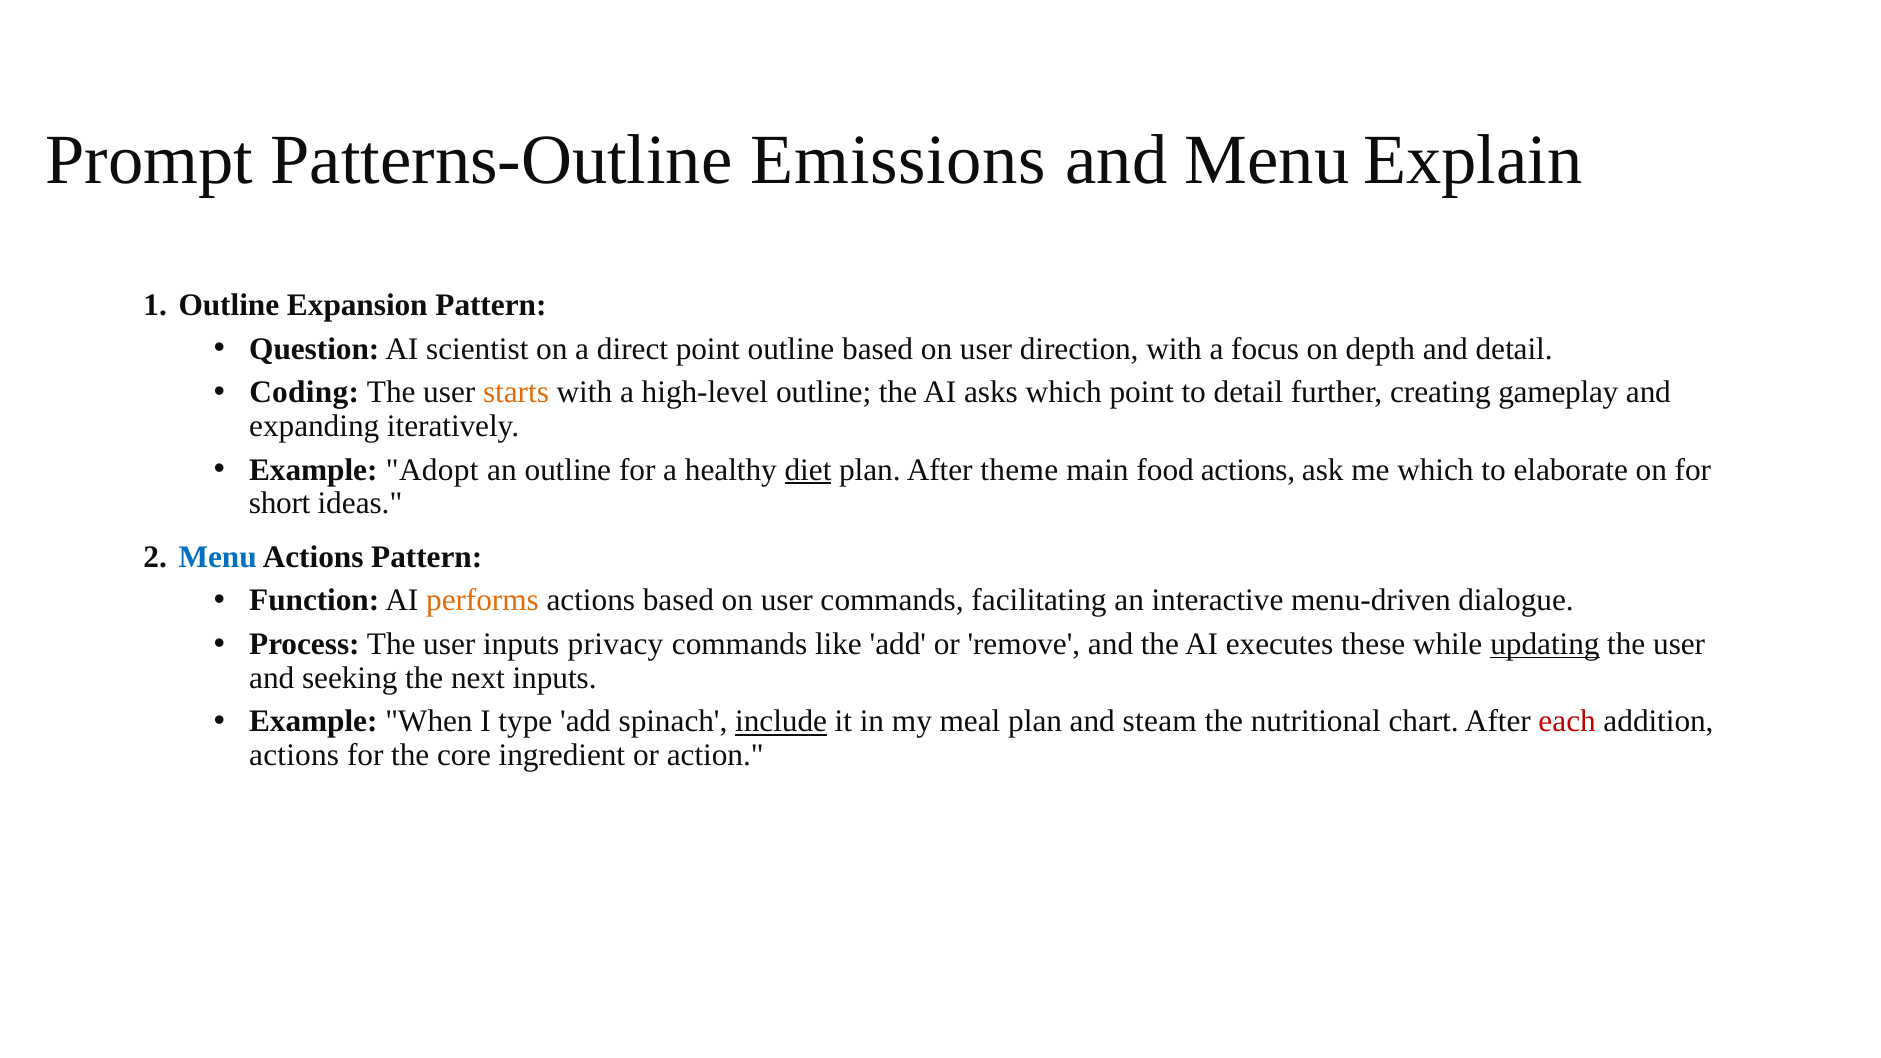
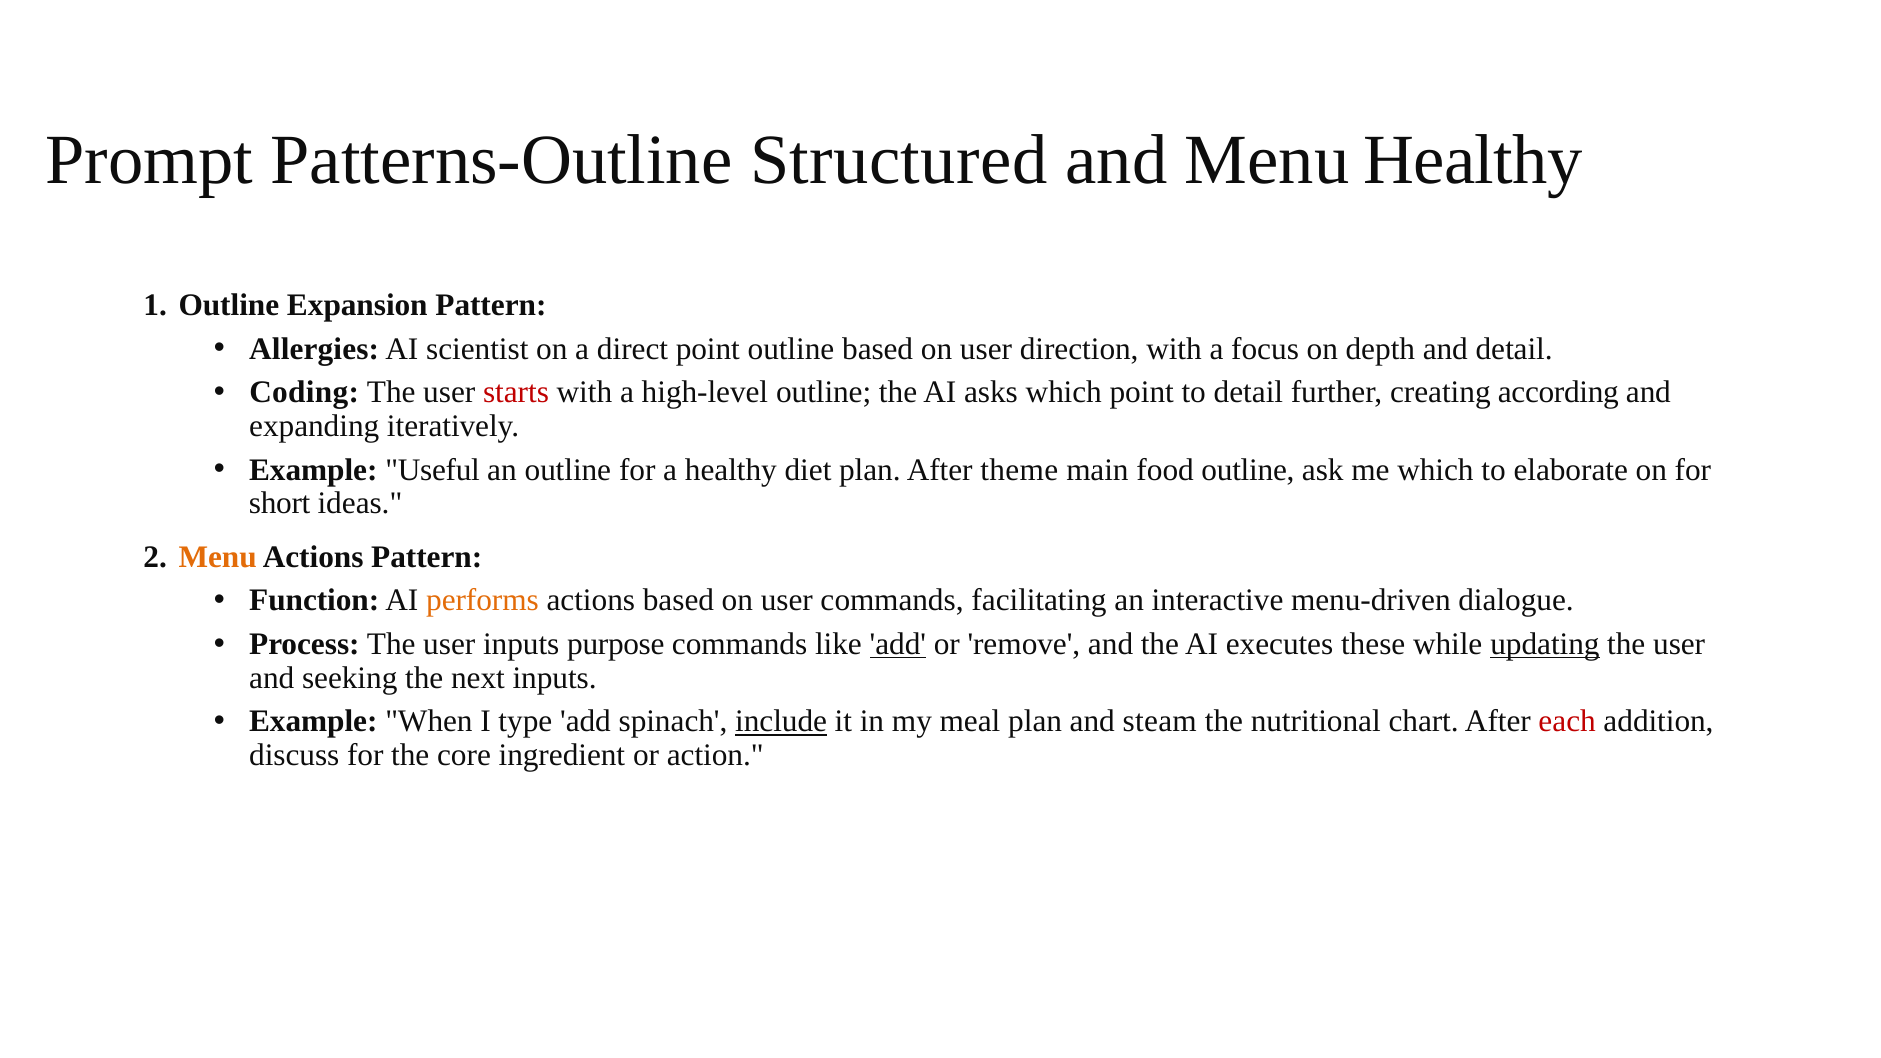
Emissions: Emissions -> Structured
Menu Explain: Explain -> Healthy
Question: Question -> Allergies
starts colour: orange -> red
gameplay: gameplay -> according
Adopt: Adopt -> Useful
diet underline: present -> none
food actions: actions -> outline
Menu at (218, 557) colour: blue -> orange
privacy: privacy -> purpose
add at (898, 644) underline: none -> present
actions at (294, 755): actions -> discuss
